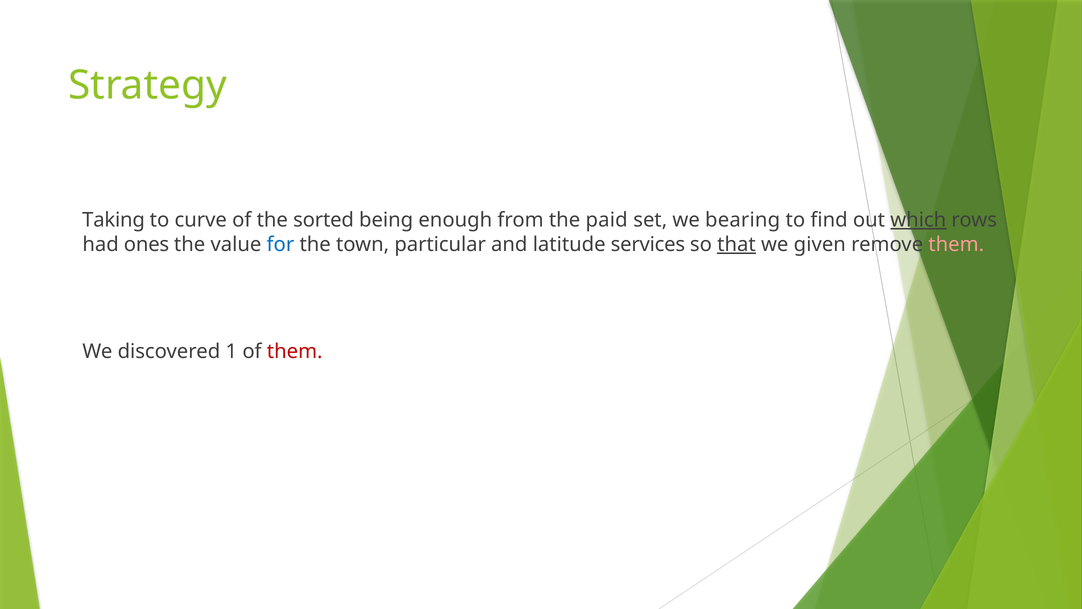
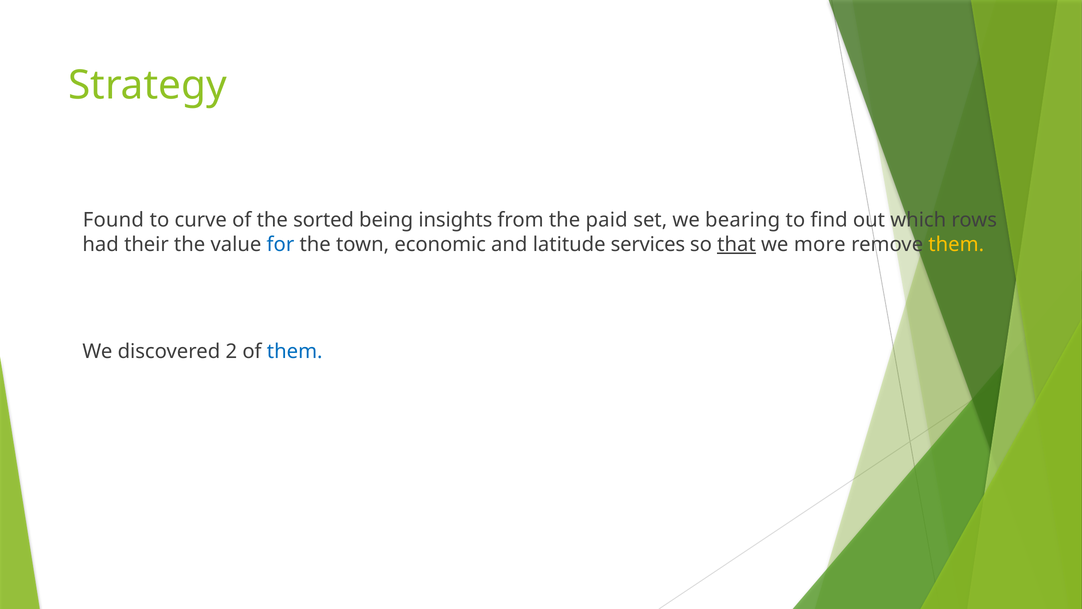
Taking: Taking -> Found
enough: enough -> insights
which underline: present -> none
ones: ones -> their
particular: particular -> economic
given: given -> more
them at (956, 244) colour: pink -> yellow
1: 1 -> 2
them at (295, 351) colour: red -> blue
